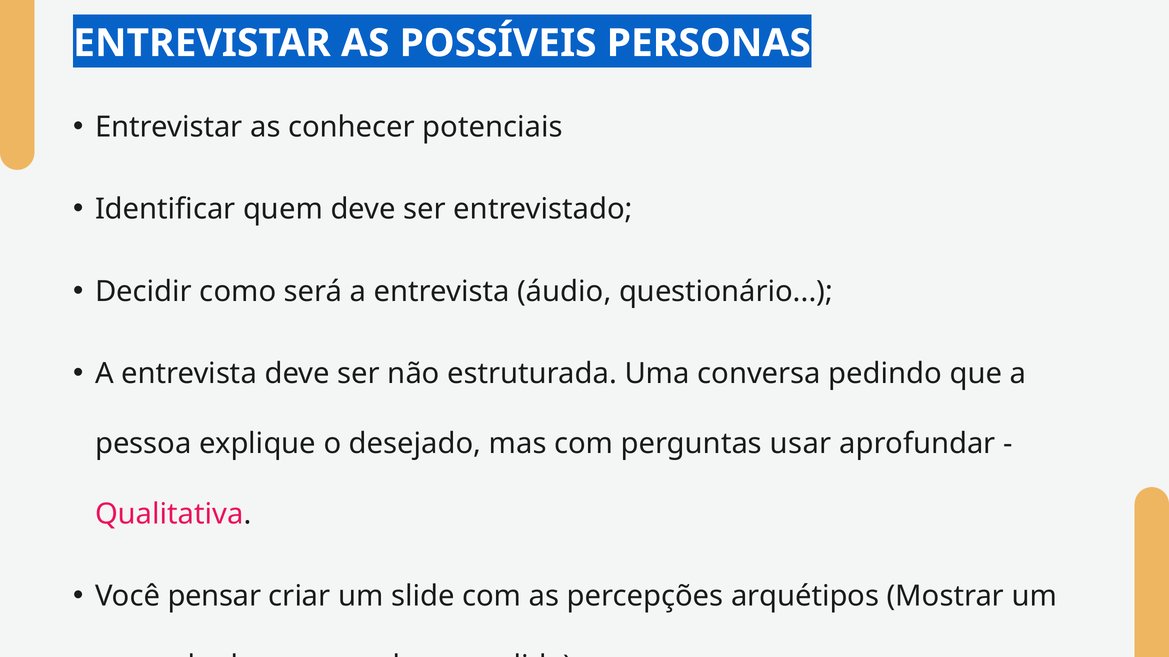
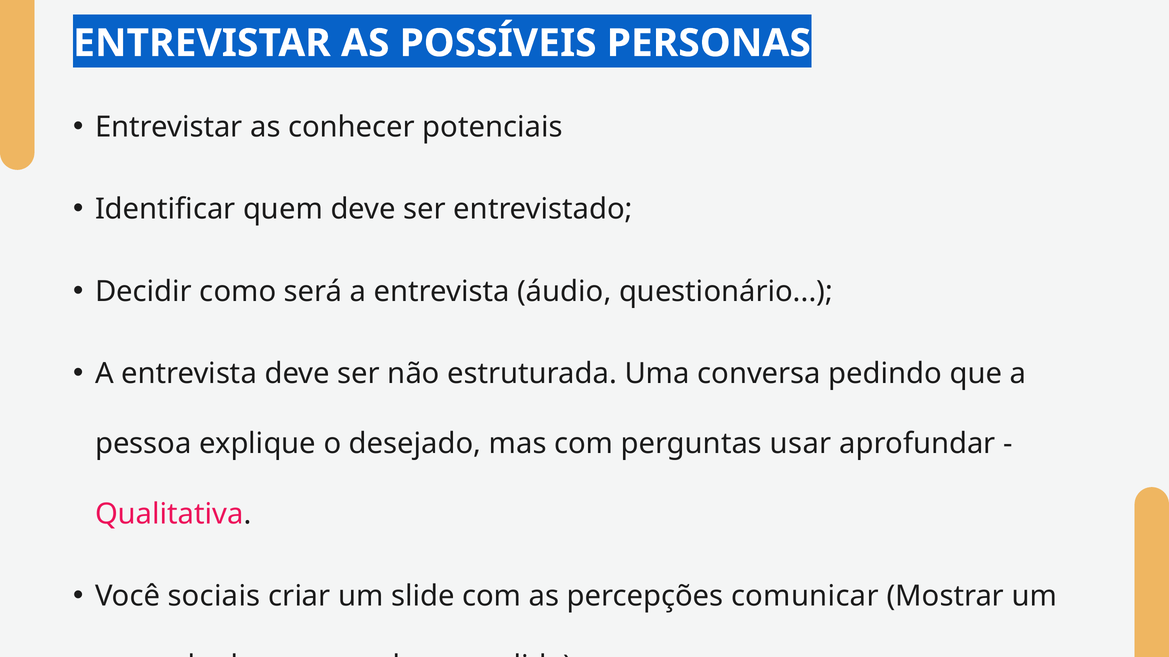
pensar: pensar -> sociais
arquétipos: arquétipos -> comunicar
